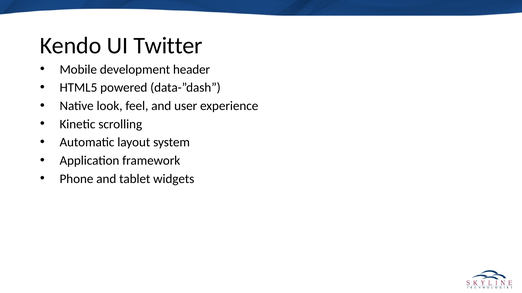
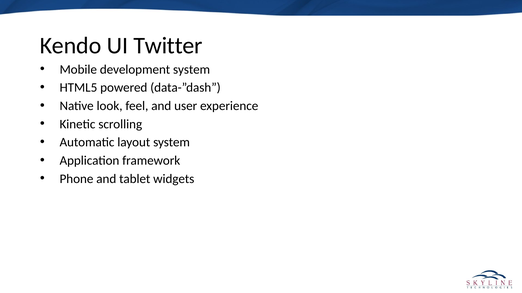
development header: header -> system
